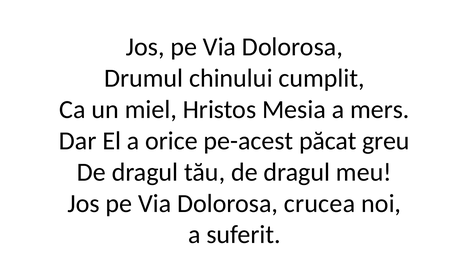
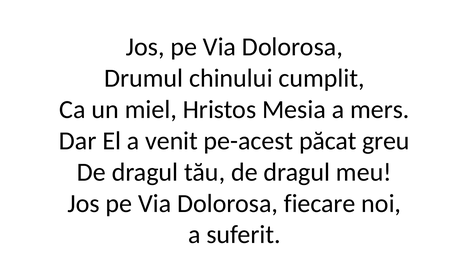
orice: orice -> venit
crucea: crucea -> fiecare
